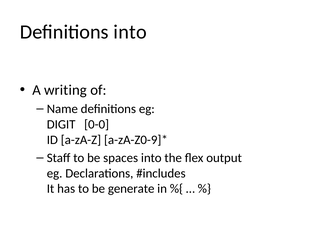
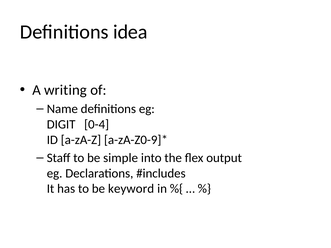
Definitions into: into -> idea
0-0: 0-0 -> 0-4
spaces: spaces -> simple
generate: generate -> keyword
